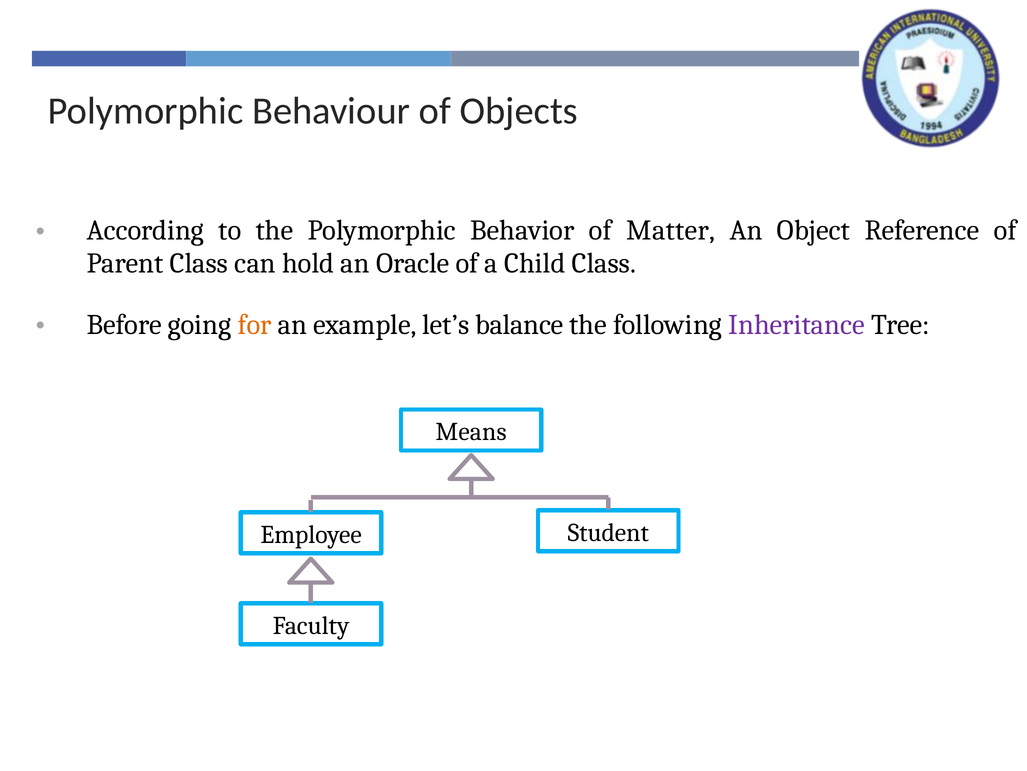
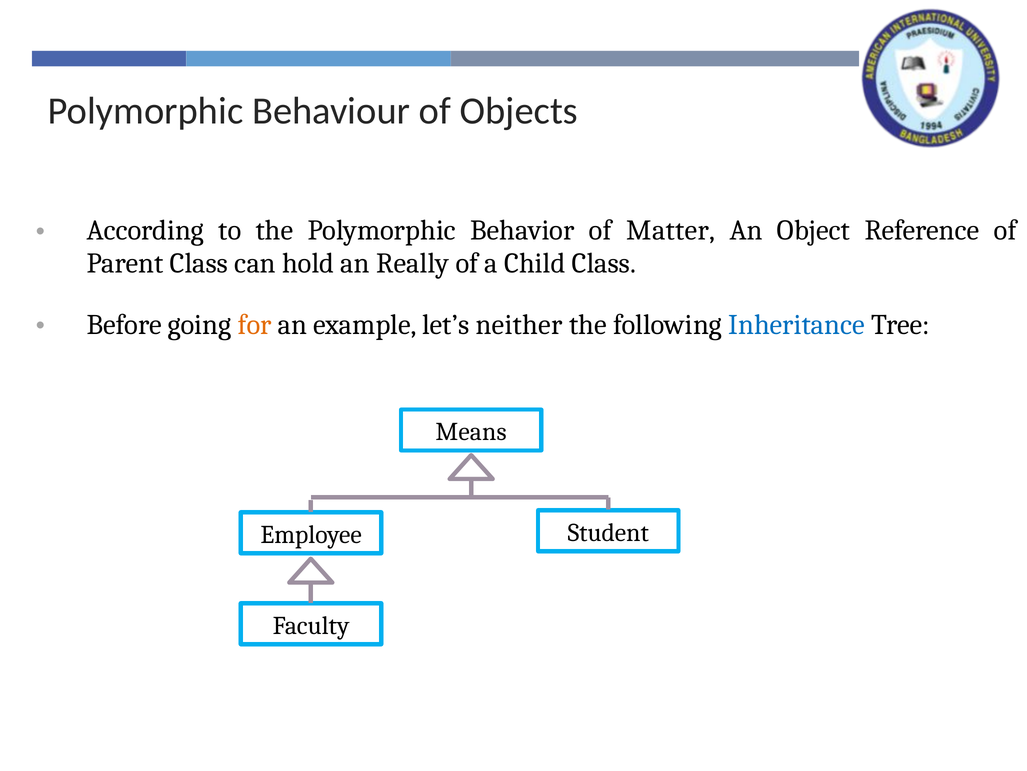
Oracle: Oracle -> Really
balance: balance -> neither
Inheritance colour: purple -> blue
